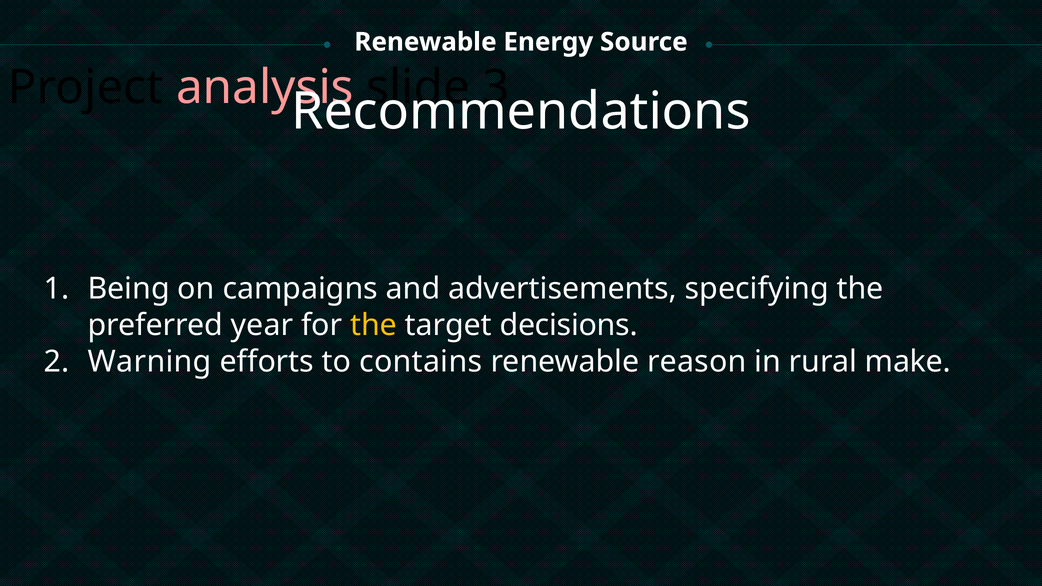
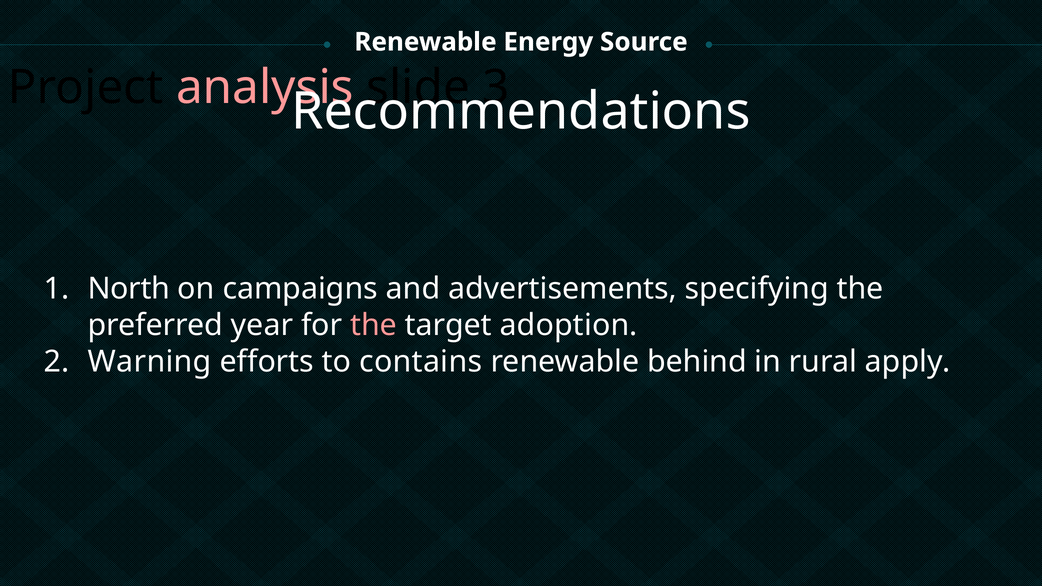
Being: Being -> North
the at (374, 325) colour: yellow -> pink
decisions: decisions -> adoption
reason: reason -> behind
make: make -> apply
